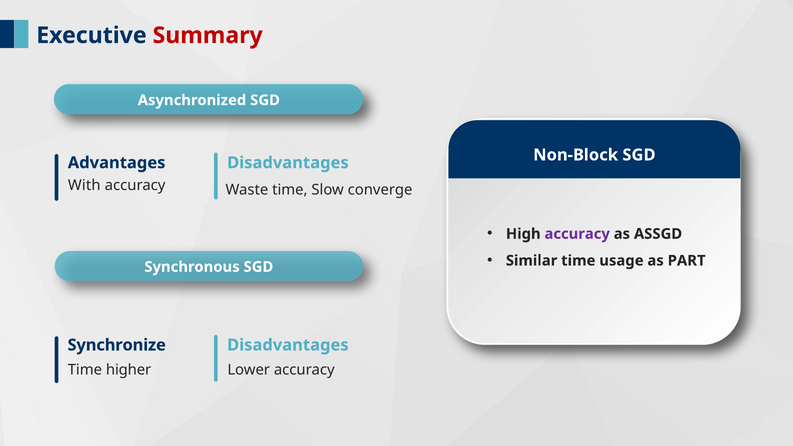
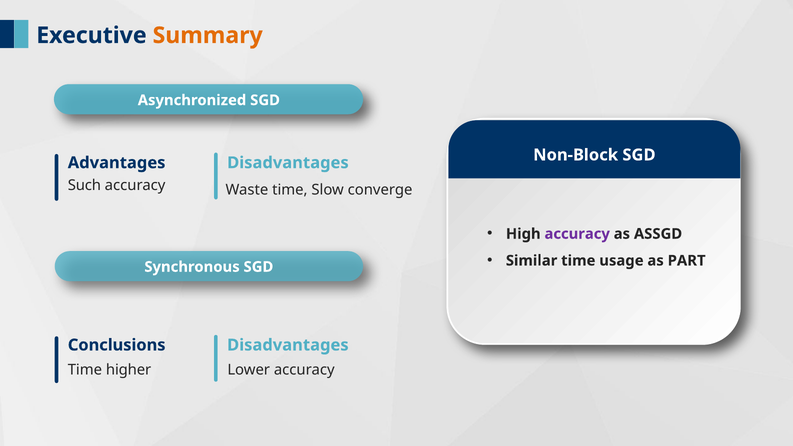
Summary colour: red -> orange
With: With -> Such
Synchronize: Synchronize -> Conclusions
